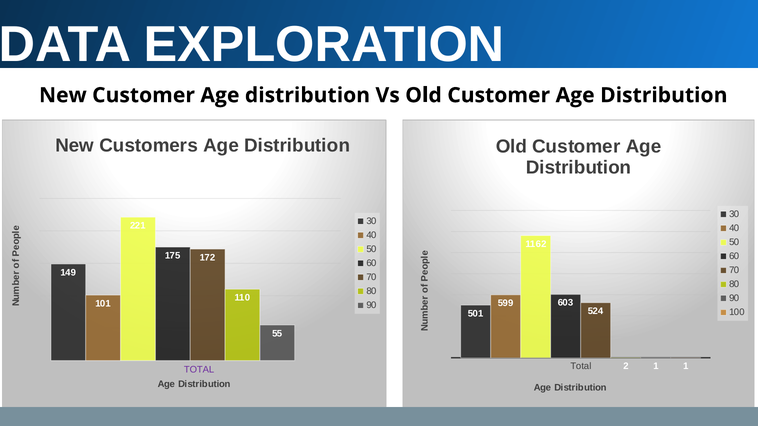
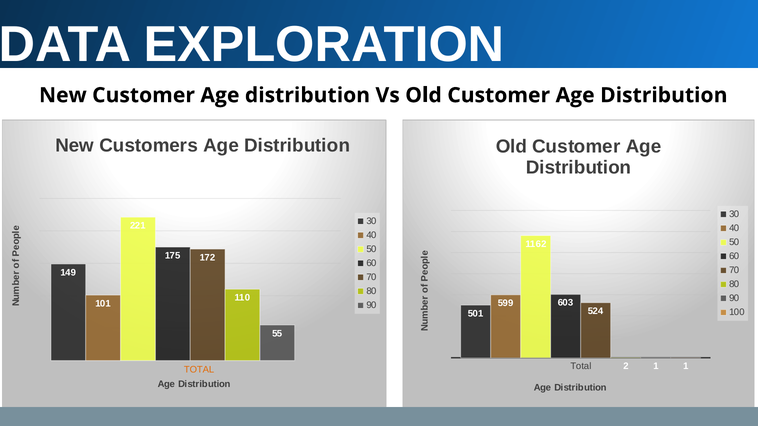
TOTAL at (199, 370) colour: purple -> orange
